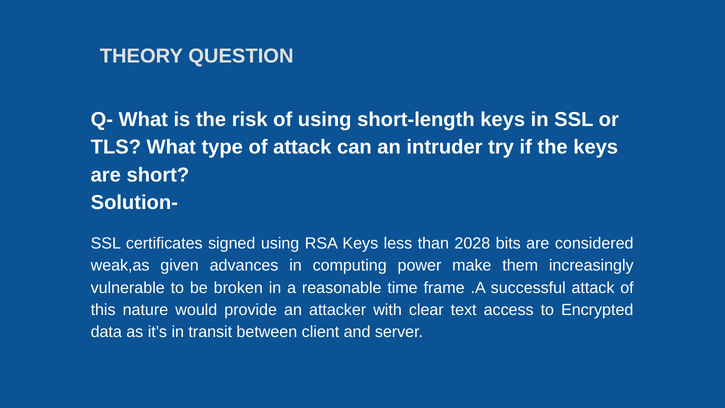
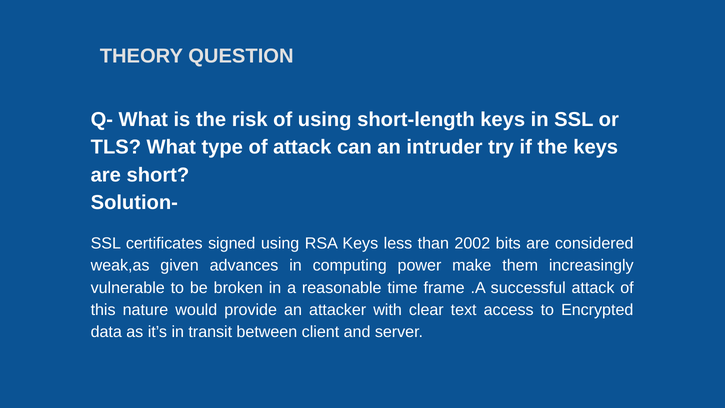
2028: 2028 -> 2002
